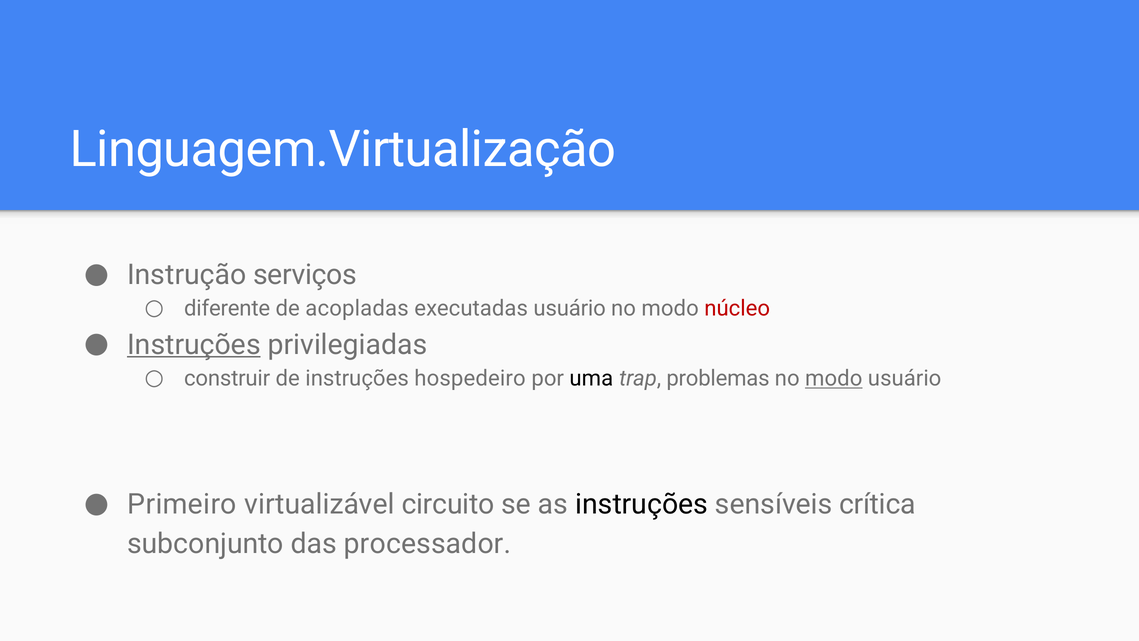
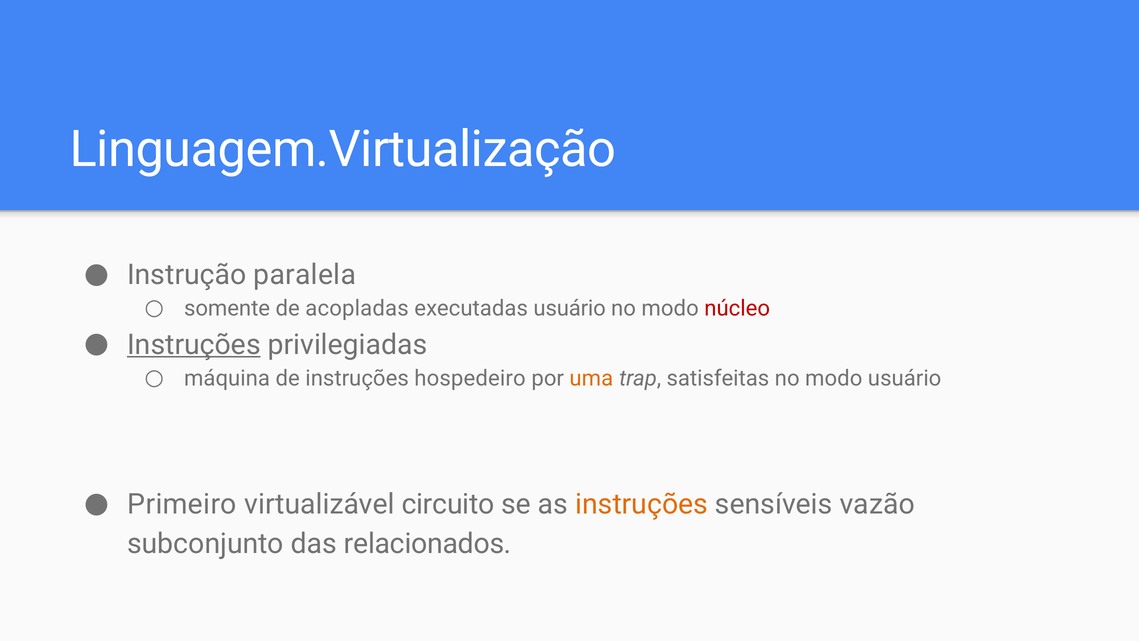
serviços: serviços -> paralela
diferente: diferente -> somente
construir: construir -> máquina
uma colour: black -> orange
problemas: problemas -> satisfeitas
modo at (834, 378) underline: present -> none
instruções at (642, 504) colour: black -> orange
crítica: crítica -> vazão
processador: processador -> relacionados
